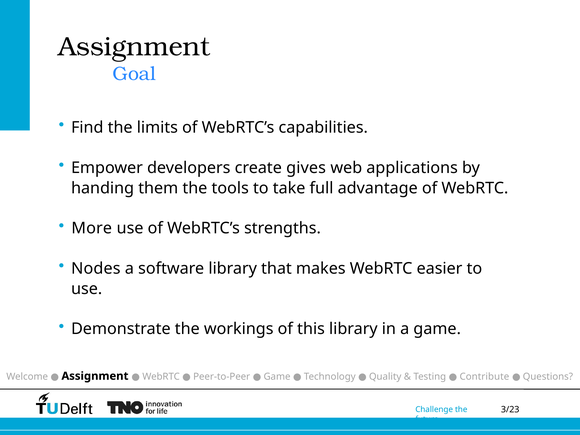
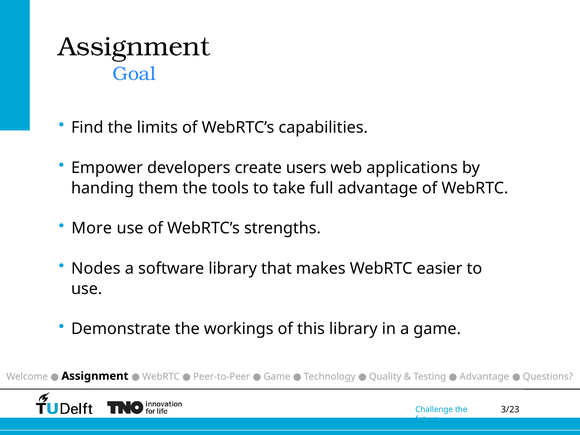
gives: gives -> users
Testing Contribute: Contribute -> Advantage
